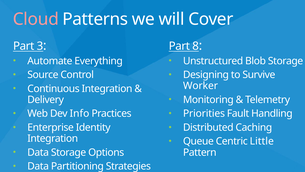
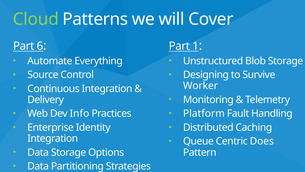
Cloud colour: pink -> light green
8: 8 -> 1
3: 3 -> 6
Priorities: Priorities -> Platform
Little: Little -> Does
